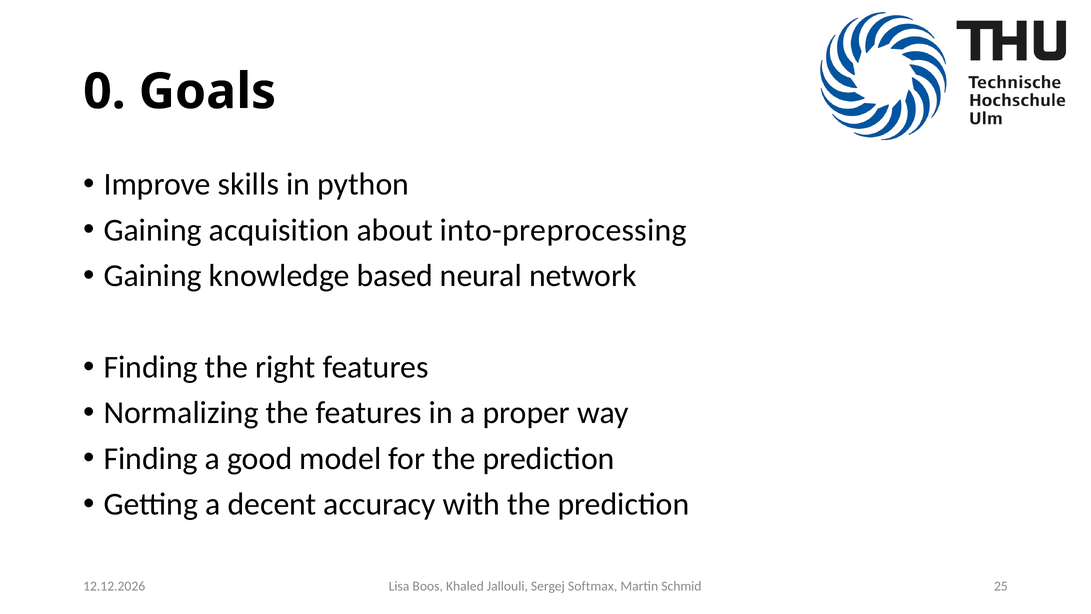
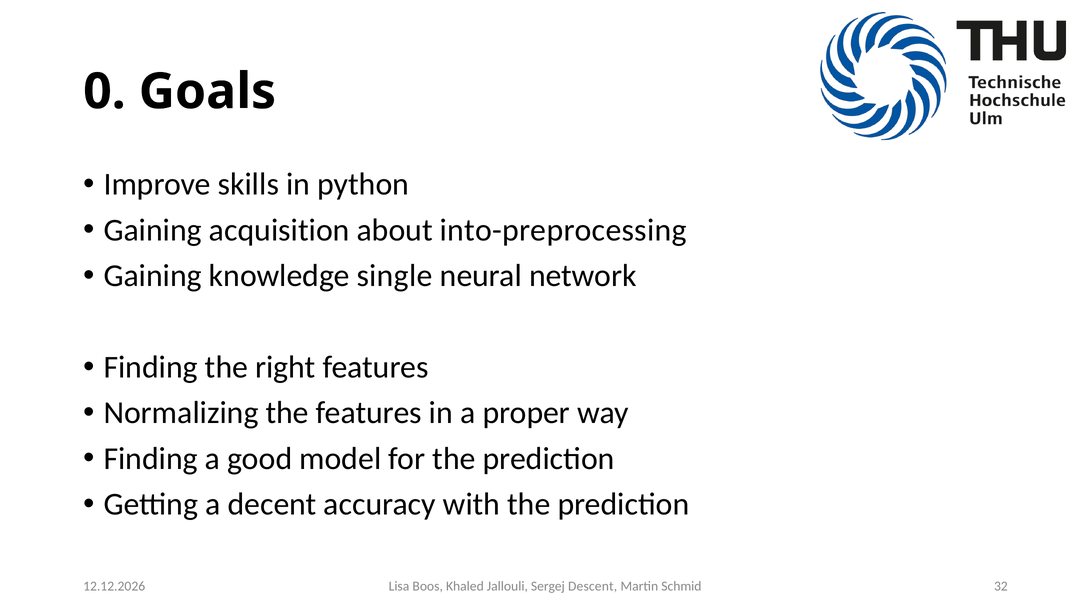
based: based -> single
Softmax: Softmax -> Descent
25: 25 -> 32
